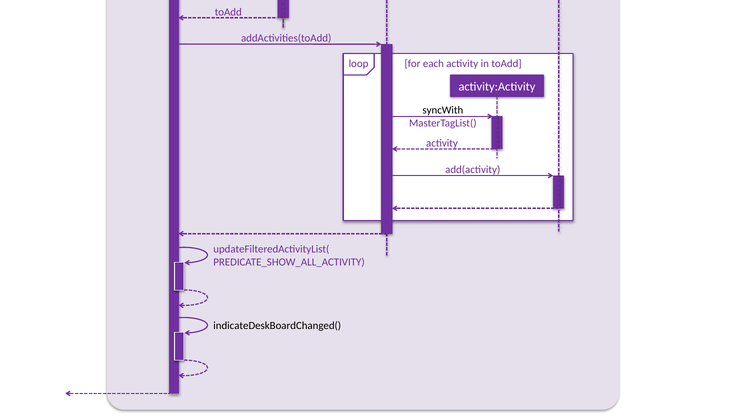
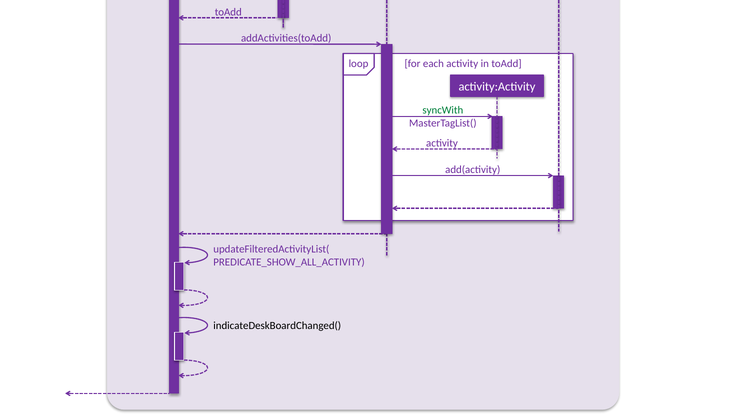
syncWith colour: black -> green
